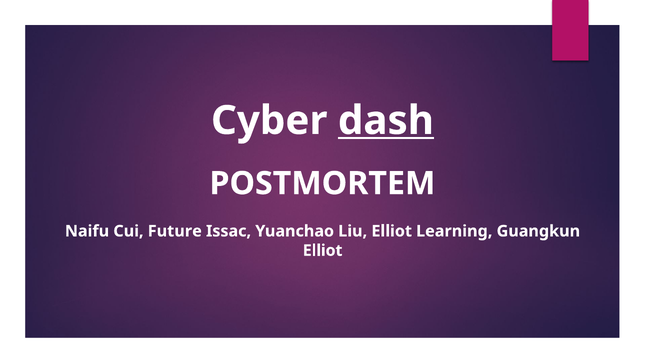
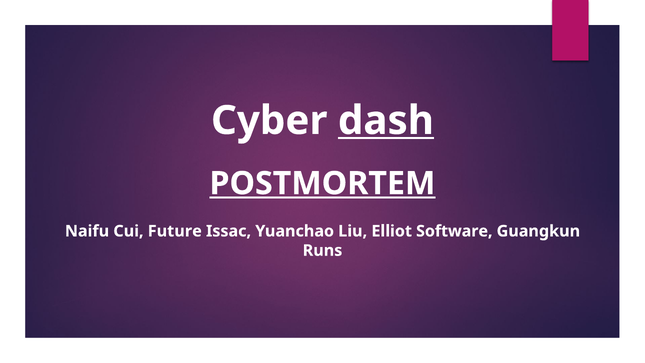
POSTMORTEM underline: none -> present
Learning: Learning -> Software
Elliot at (323, 250): Elliot -> Runs
